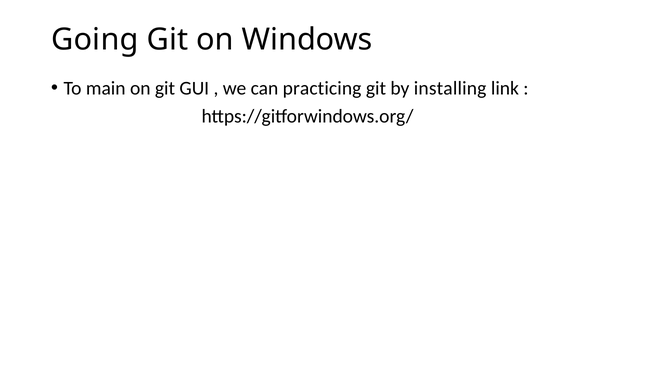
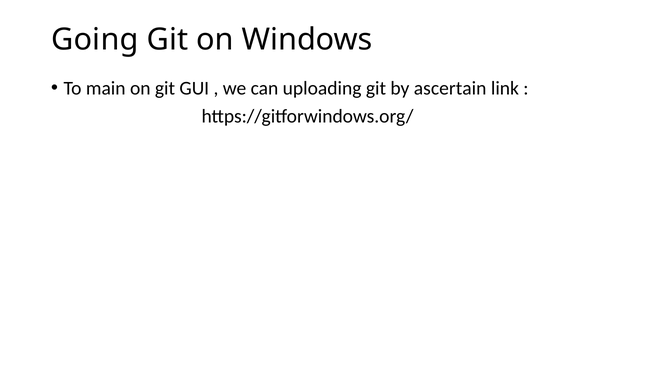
practicing: practicing -> uploading
installing: installing -> ascertain
